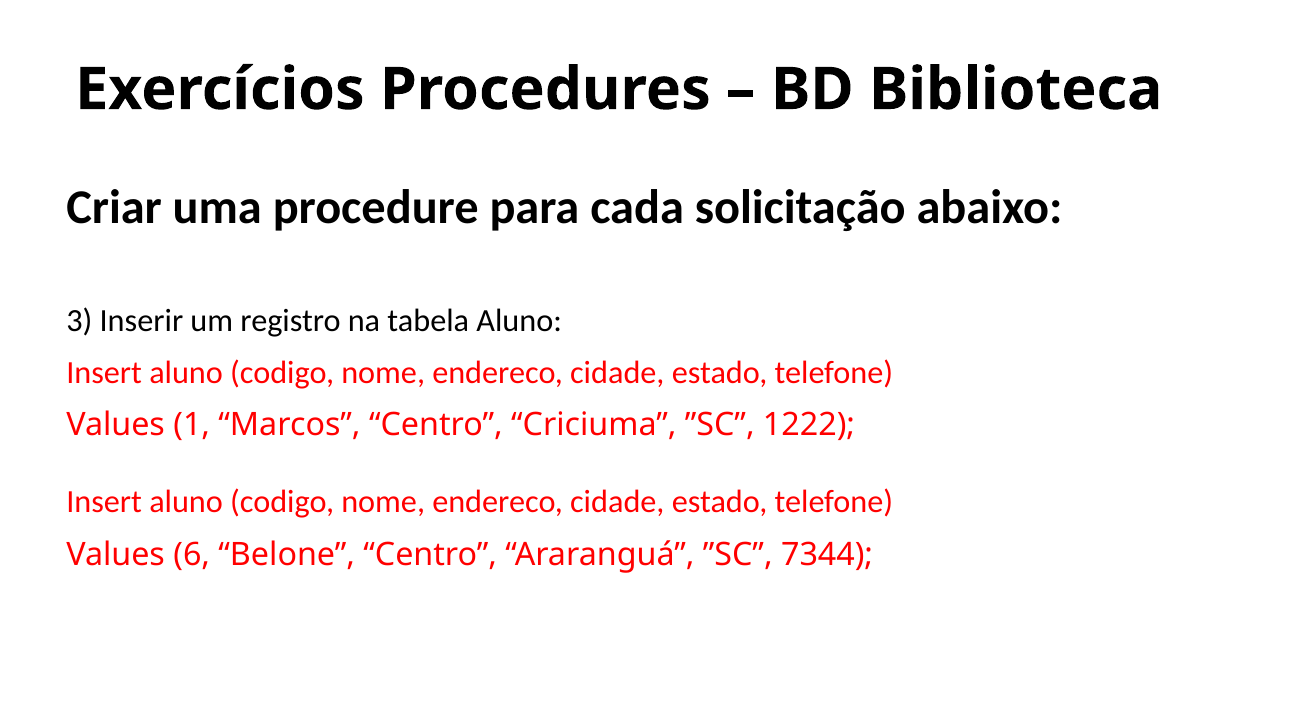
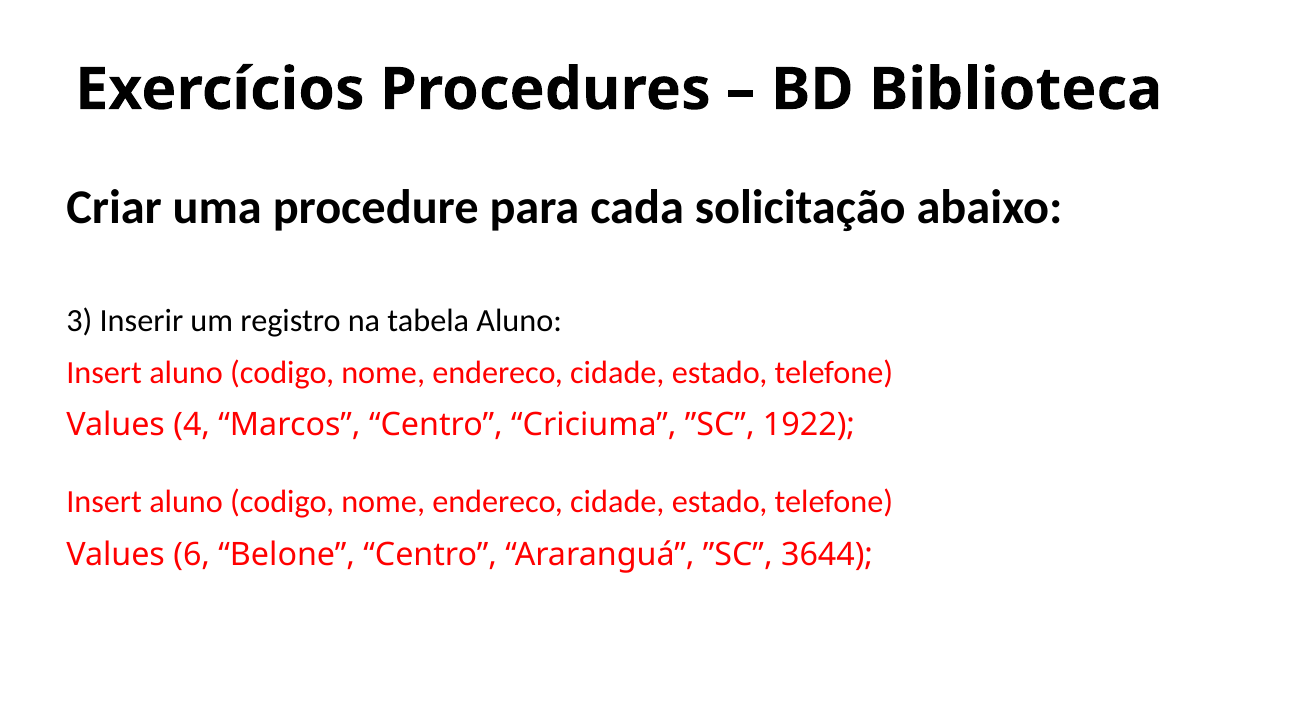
1: 1 -> 4
1222: 1222 -> 1922
7344: 7344 -> 3644
